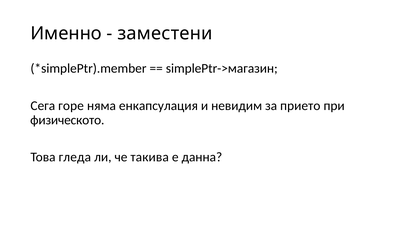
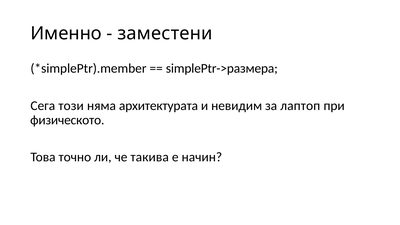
simplePtr->магазин: simplePtr->магазин -> simplePtr->размера
горе: горе -> този
eнкапсулация: eнкапсулация -> архитектурата
прието: прието -> лаптоп
гледа: гледа -> точно
данна: данна -> начин
